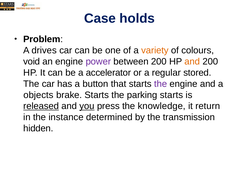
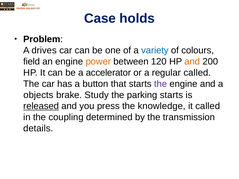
variety colour: orange -> blue
void: void -> field
power colour: purple -> orange
between 200: 200 -> 120
regular stored: stored -> called
brake Starts: Starts -> Study
you underline: present -> none
it return: return -> called
instance: instance -> coupling
hidden: hidden -> details
